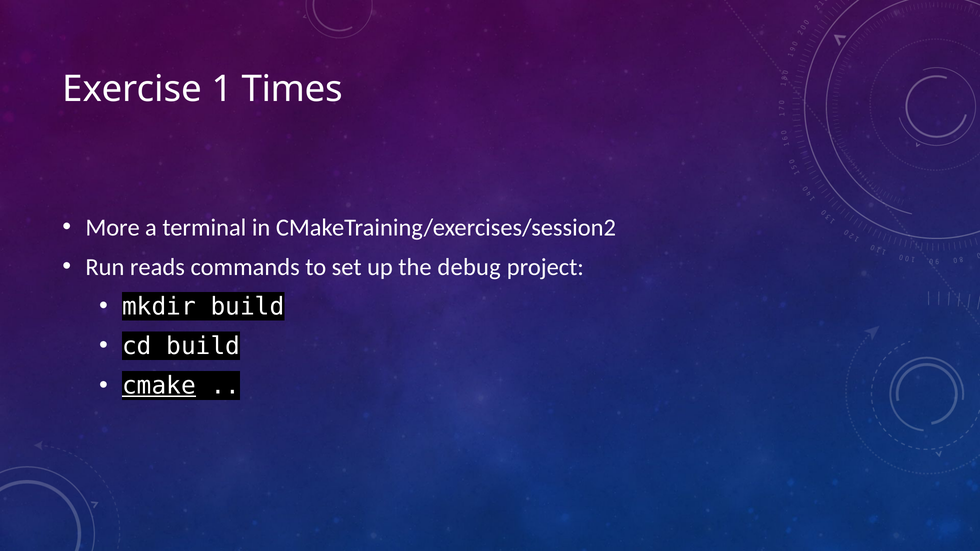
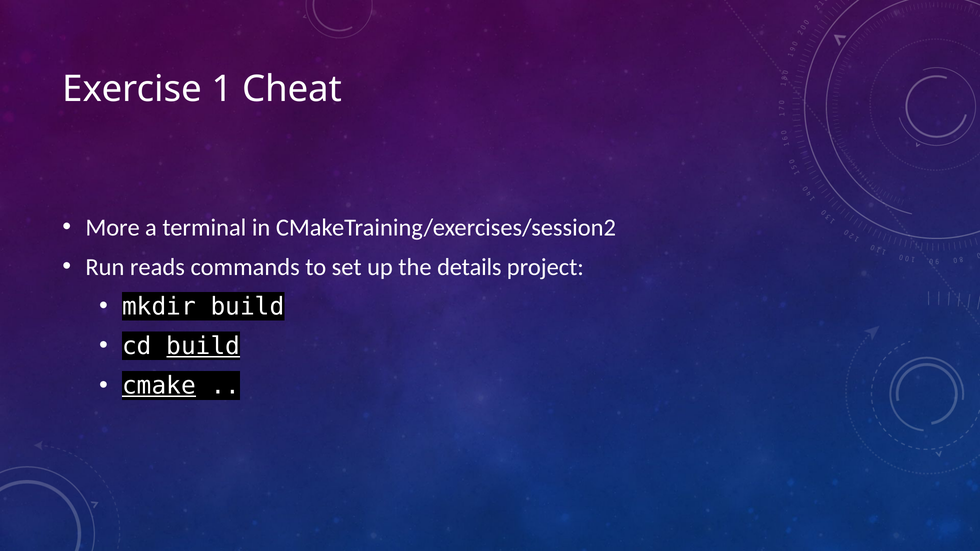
Times: Times -> Cheat
debug: debug -> details
build at (203, 346) underline: none -> present
